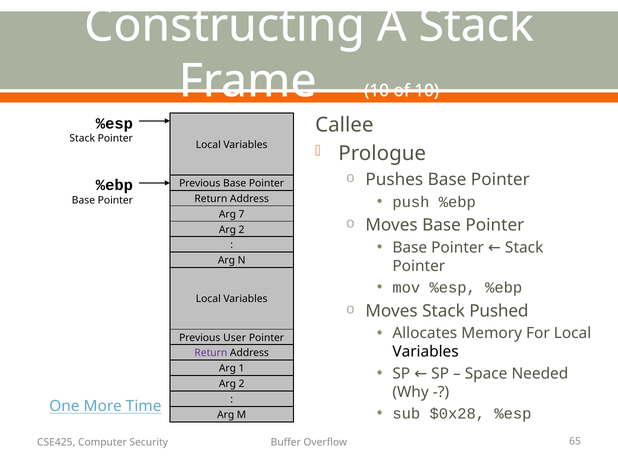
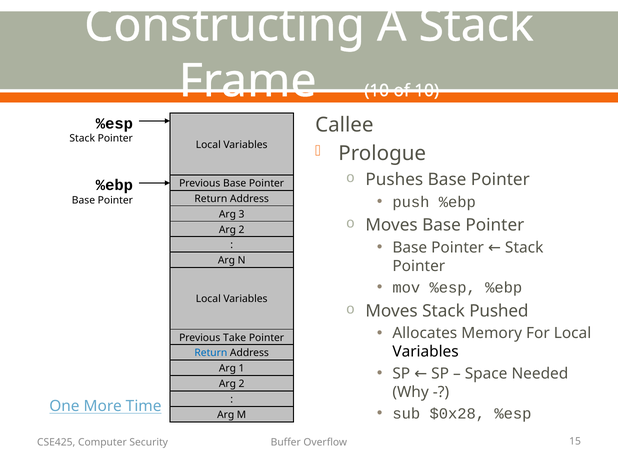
7: 7 -> 3
User: User -> Take
Return at (211, 353) colour: purple -> blue
65: 65 -> 15
